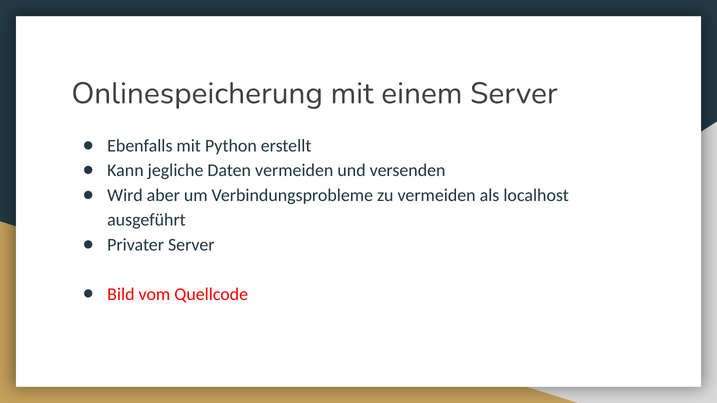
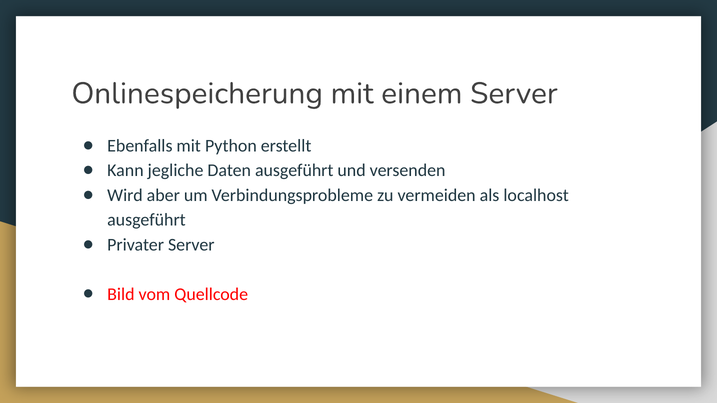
Daten vermeiden: vermeiden -> ausgeführt
